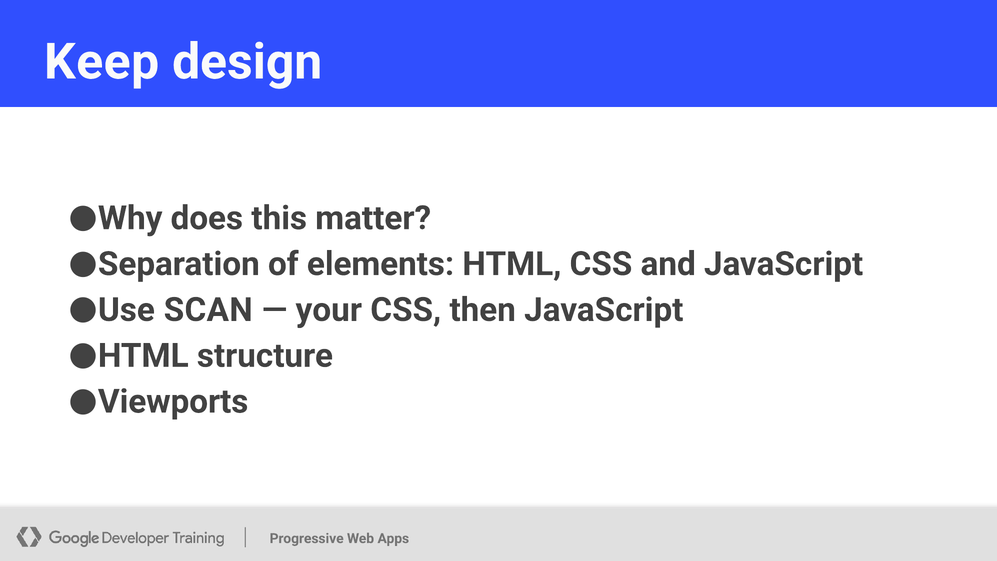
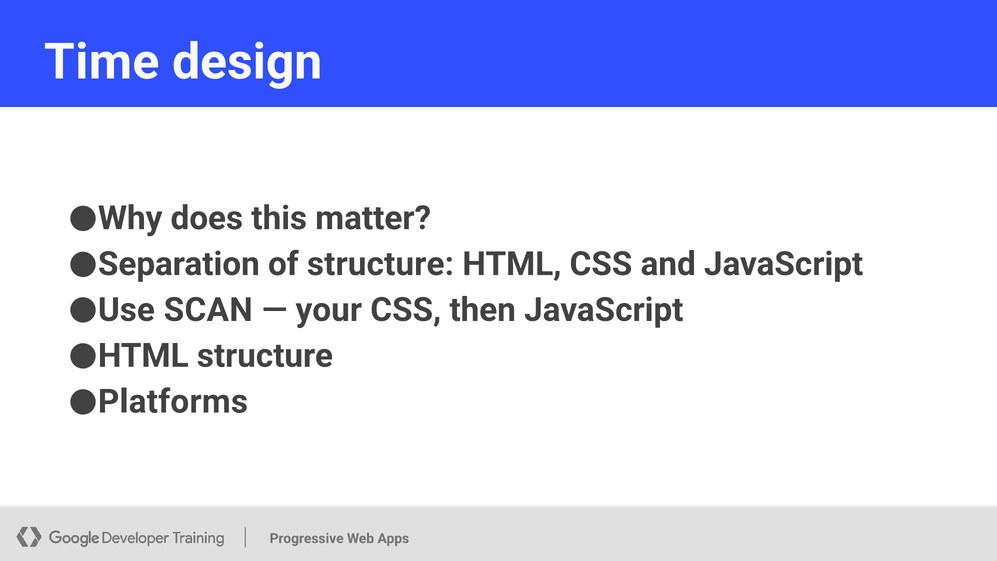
Keep: Keep -> Time
of elements: elements -> structure
Viewports: Viewports -> Platforms
